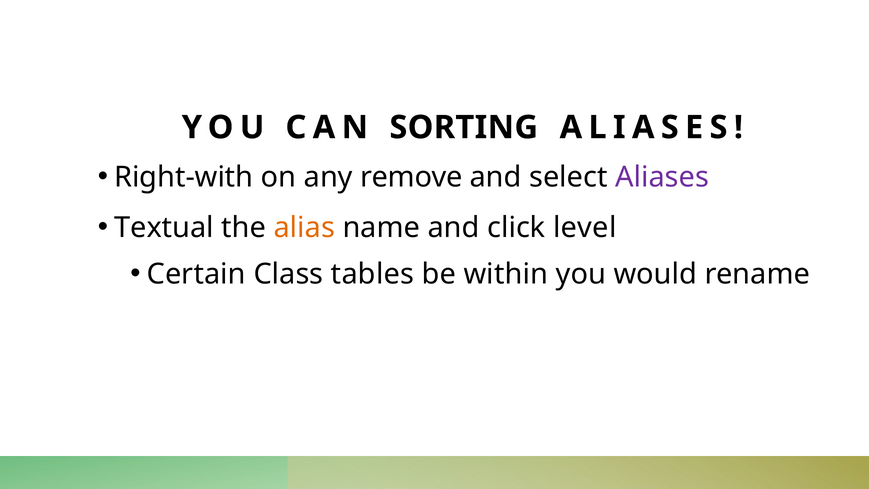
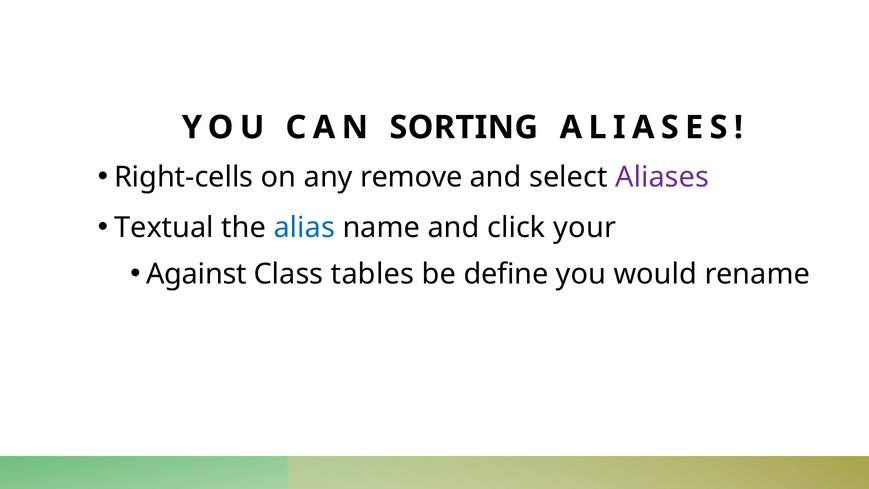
Right-with: Right-with -> Right-cells
alias colour: orange -> blue
level: level -> your
Certain: Certain -> Against
within: within -> define
